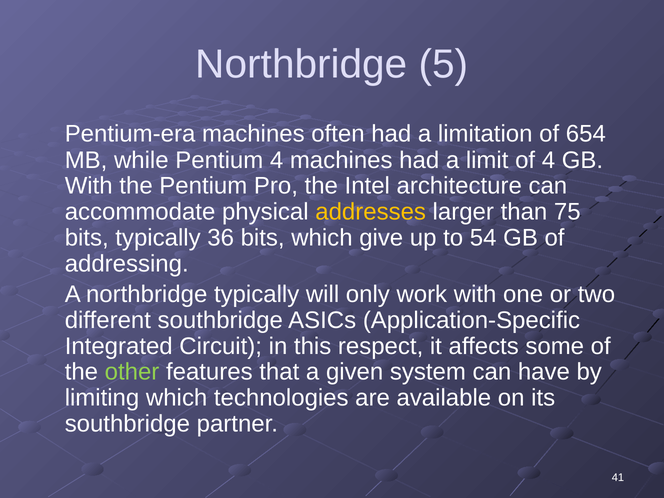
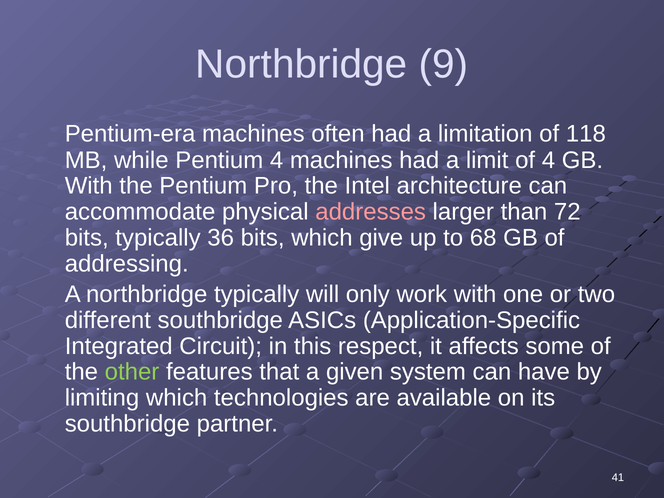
5: 5 -> 9
654: 654 -> 118
addresses colour: yellow -> pink
75: 75 -> 72
54: 54 -> 68
